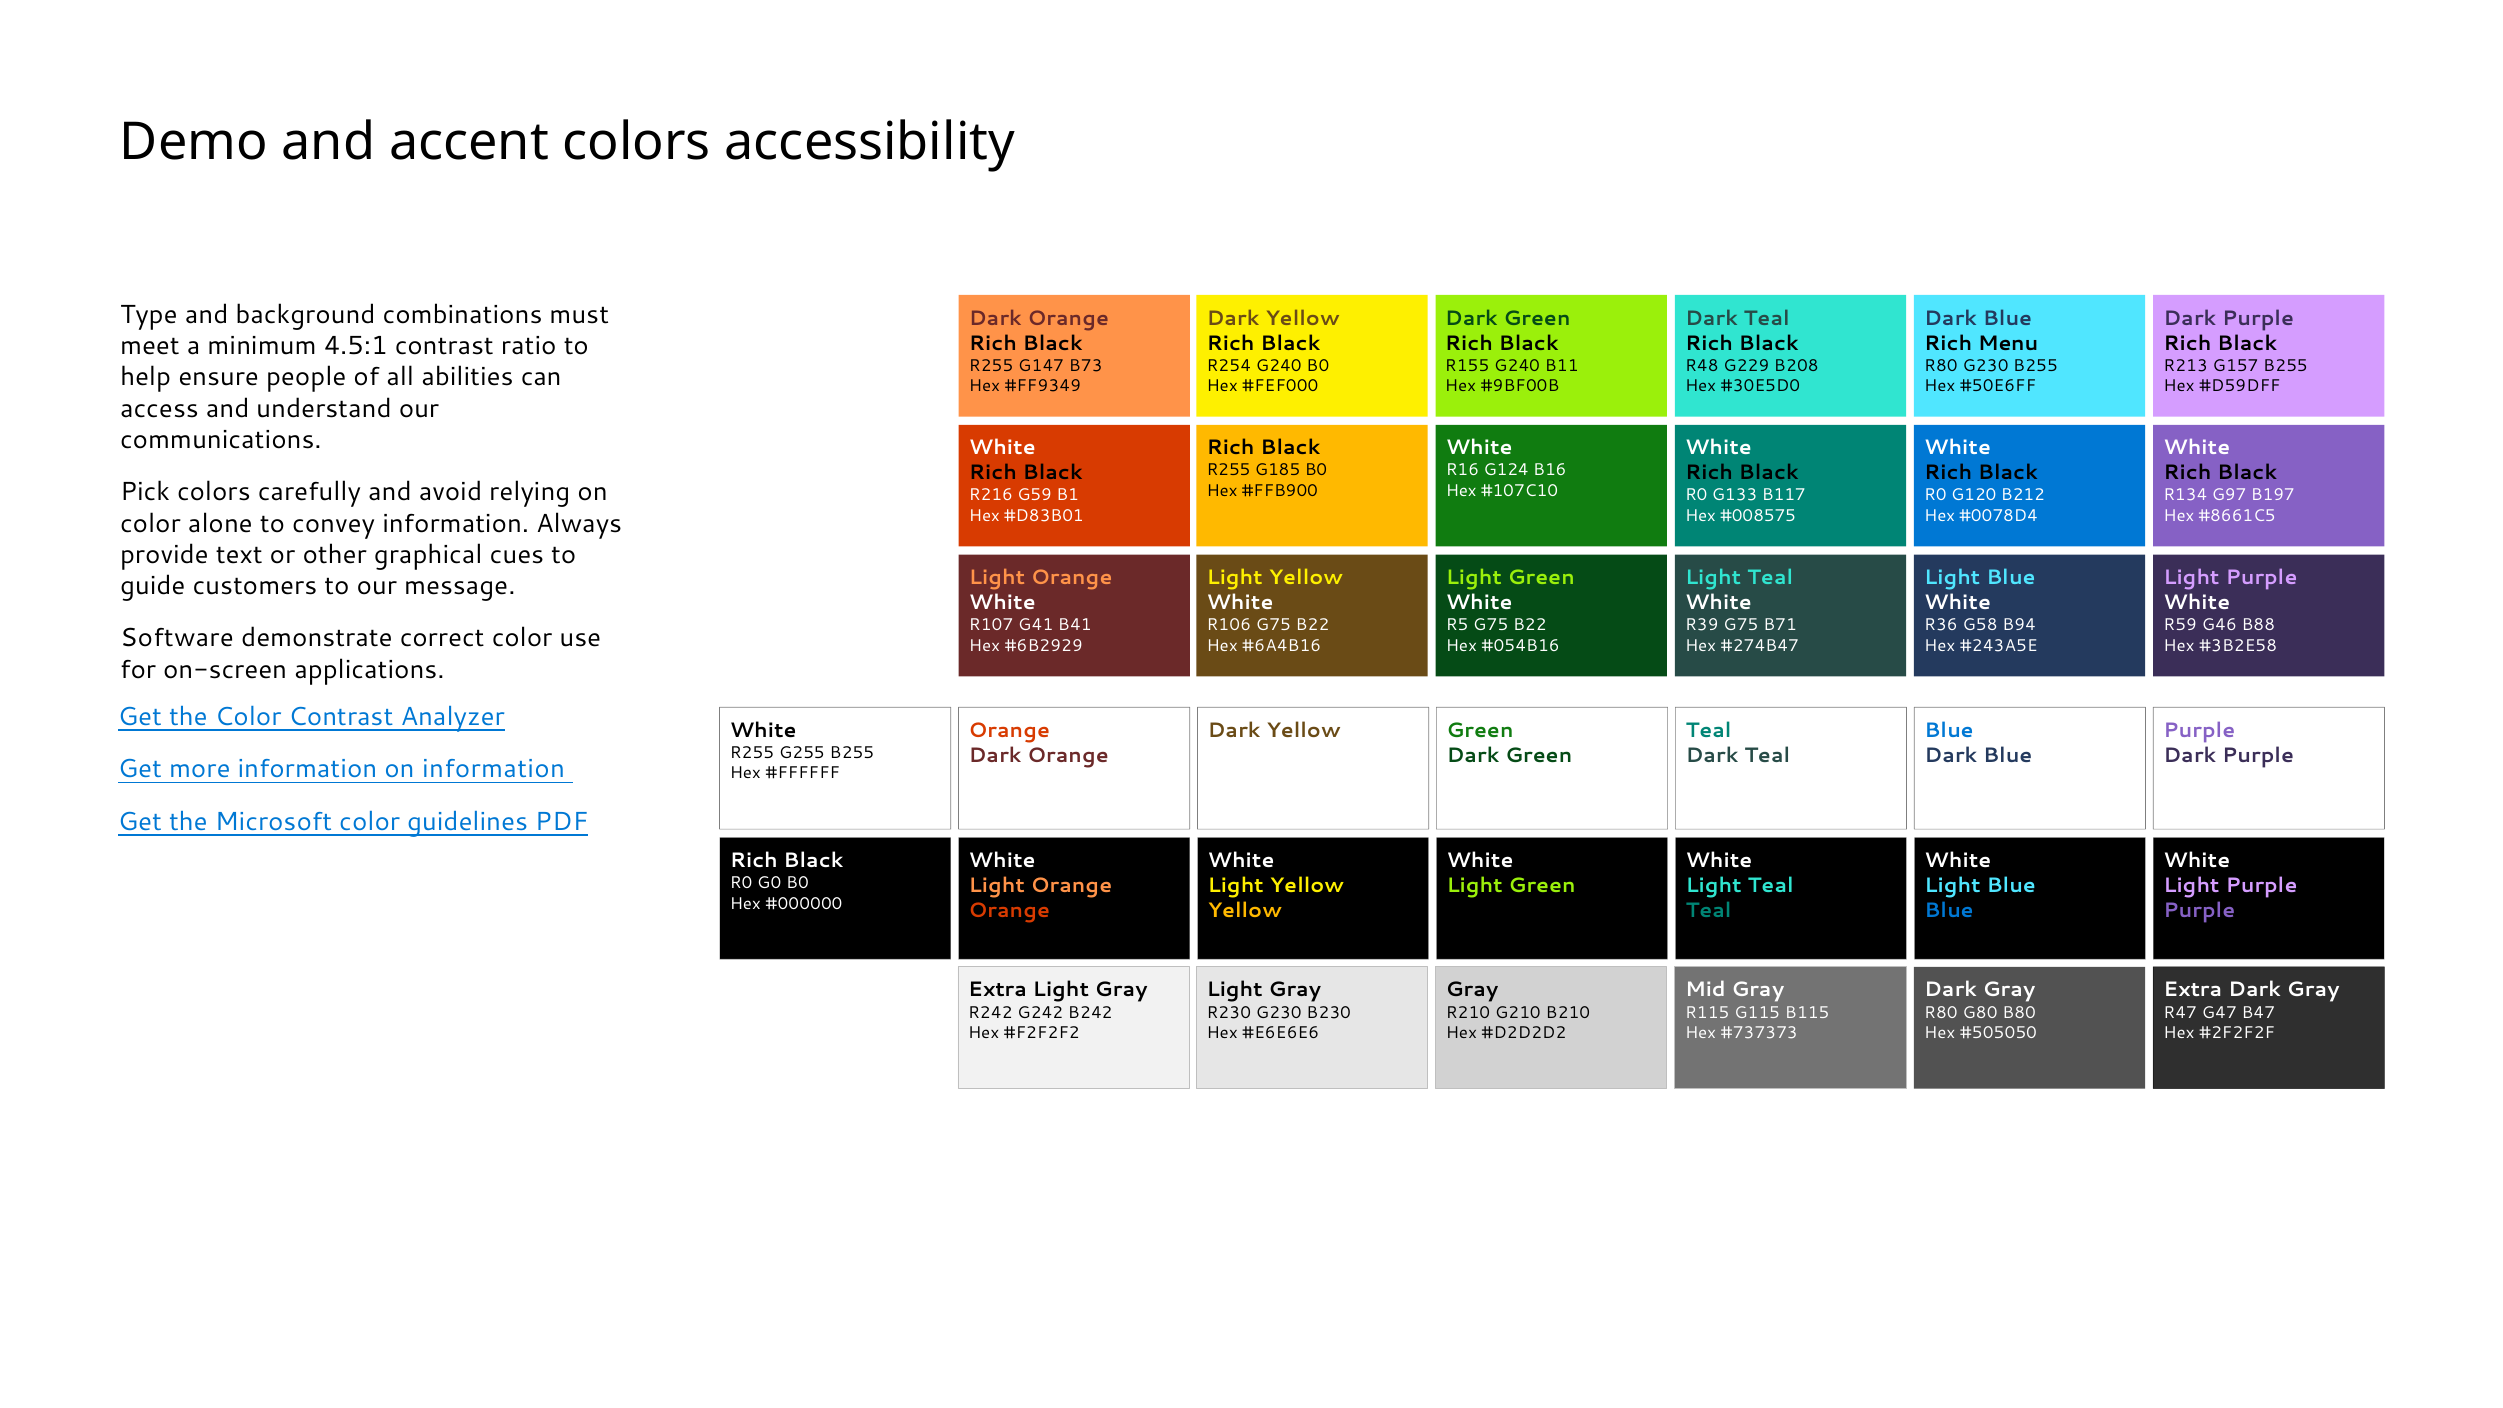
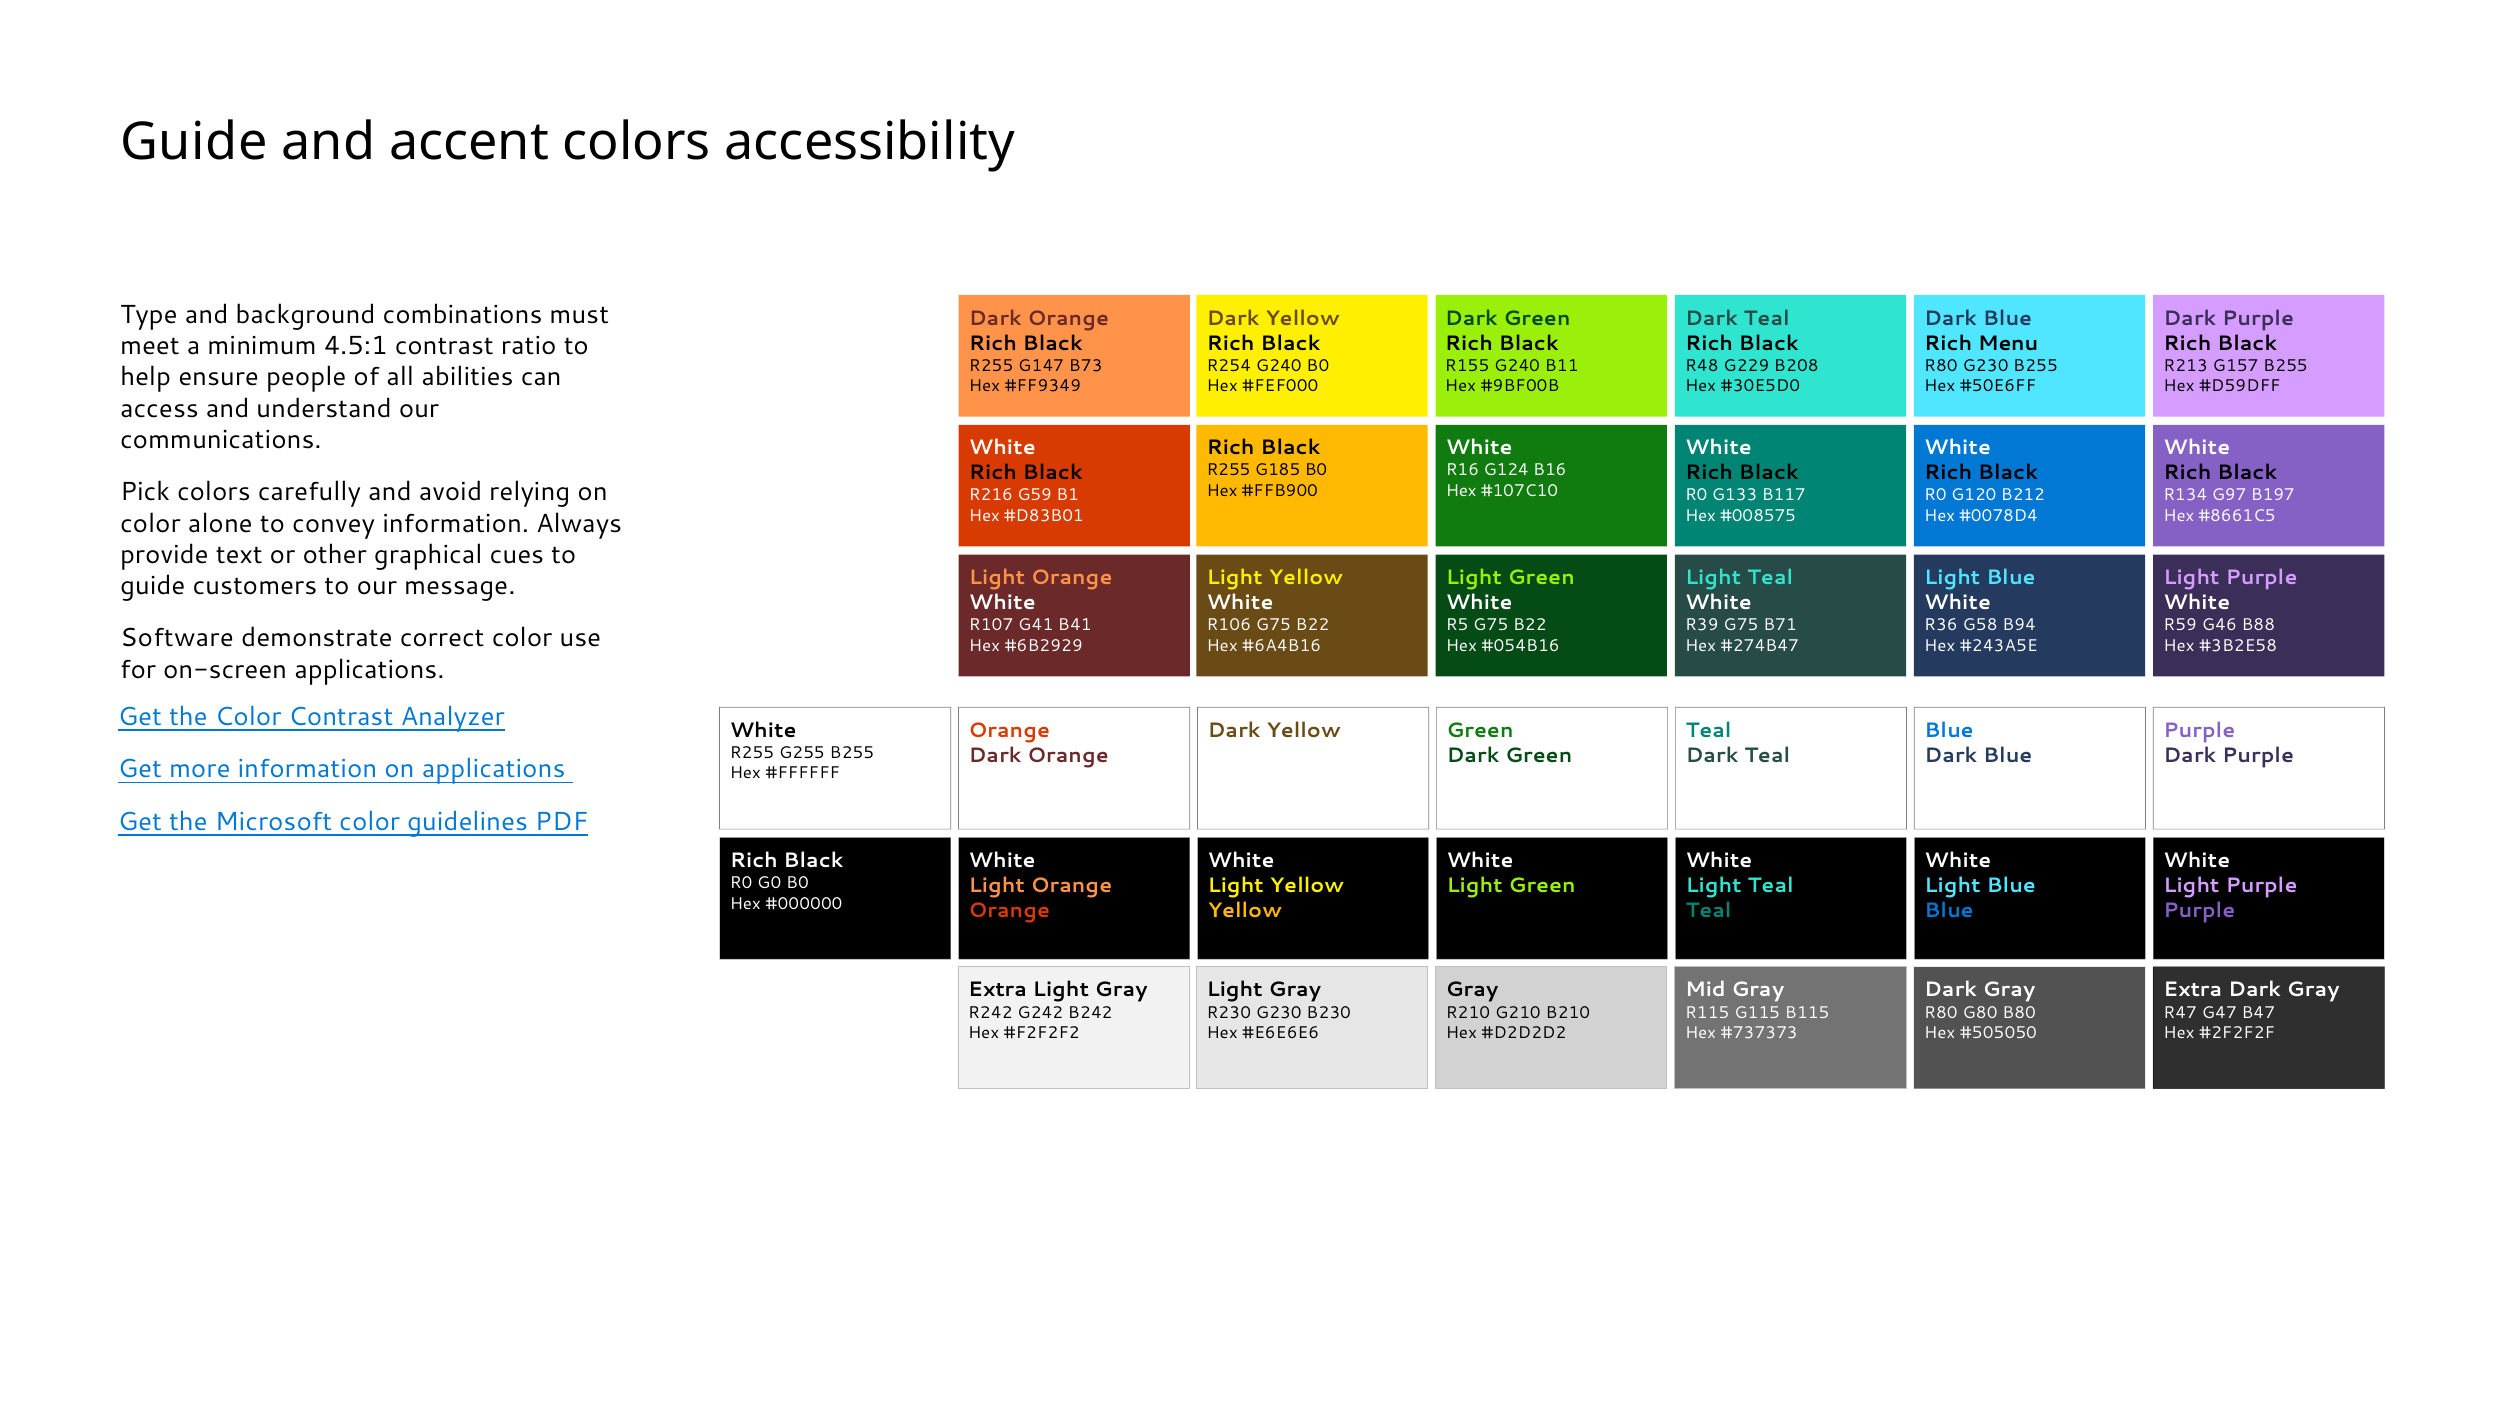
Demo at (194, 142): Demo -> Guide
on information: information -> applications
